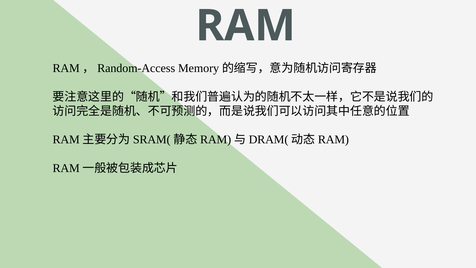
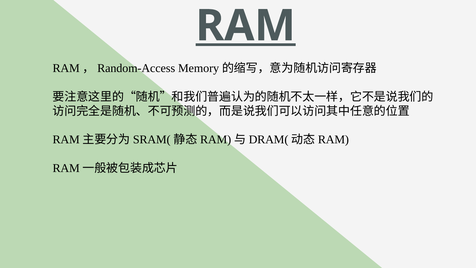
RAM underline: none -> present
